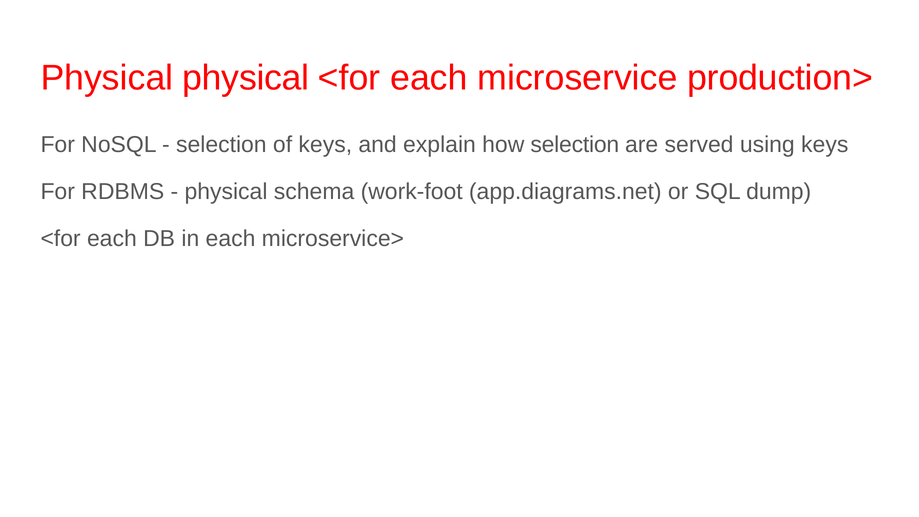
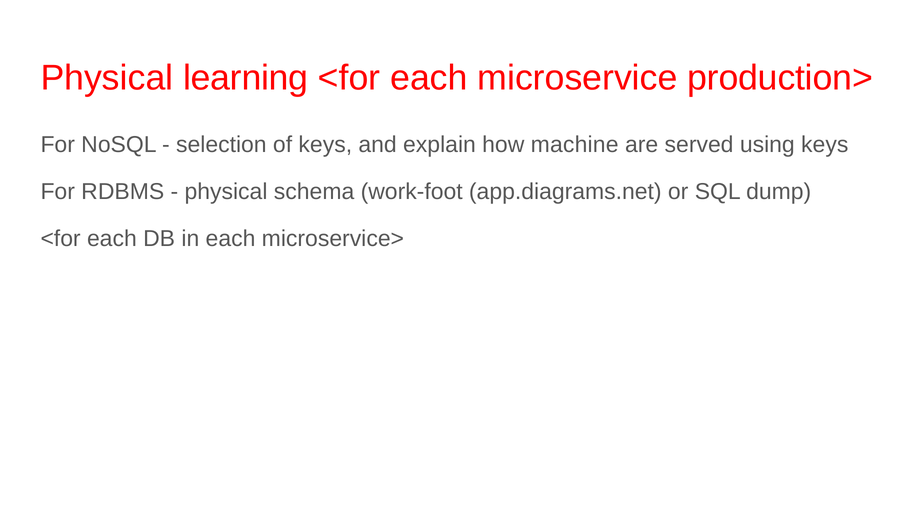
Physical physical: physical -> learning
how selection: selection -> machine
